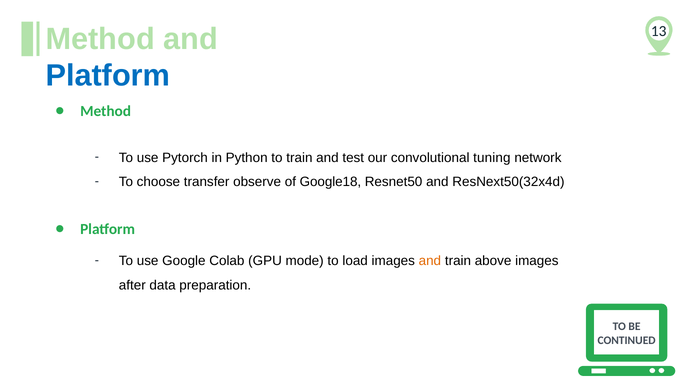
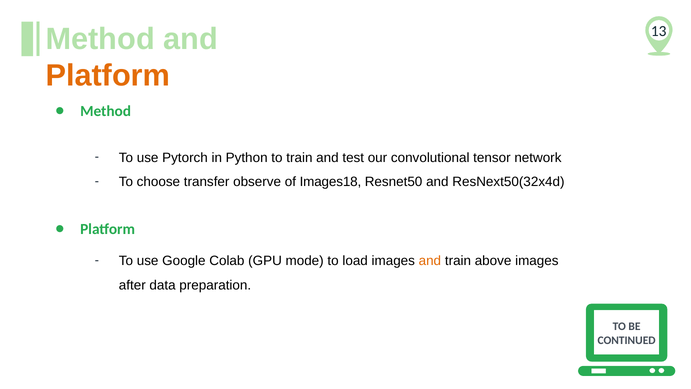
Platform at (108, 76) colour: blue -> orange
tuning: tuning -> tensor
Google18: Google18 -> Images18
